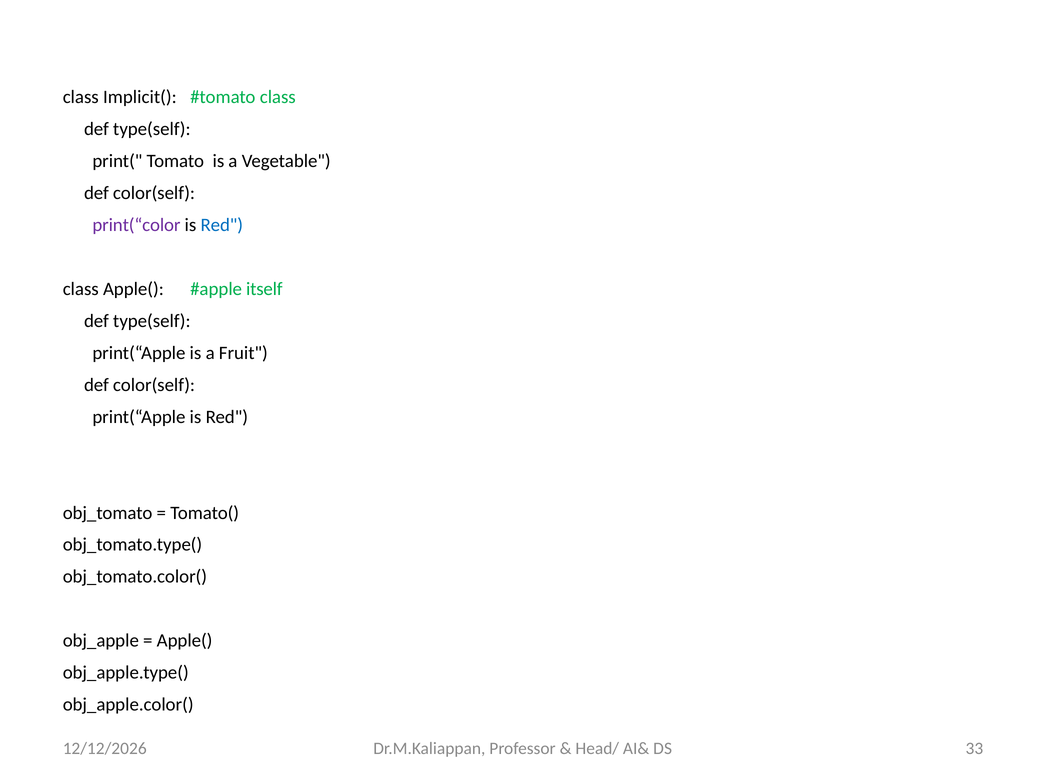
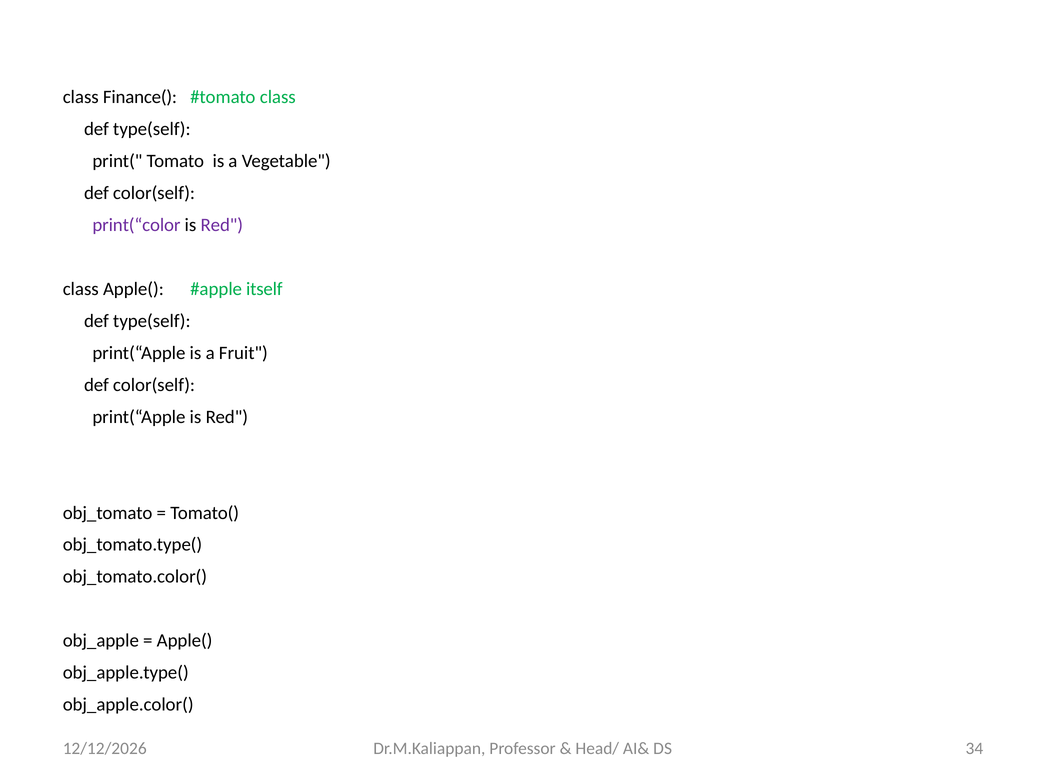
Implicit(: Implicit( -> Finance(
Red at (222, 225) colour: blue -> purple
33: 33 -> 34
